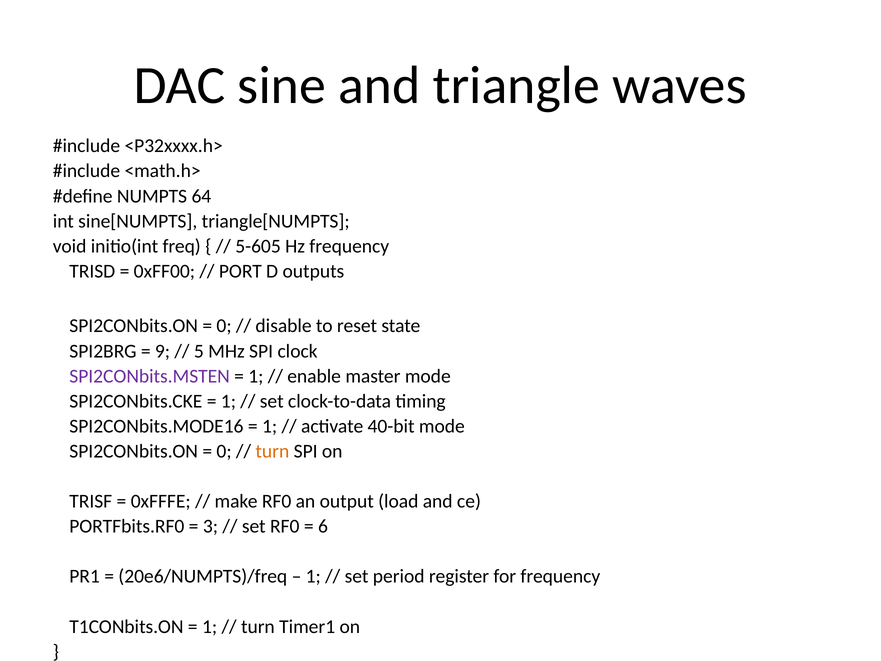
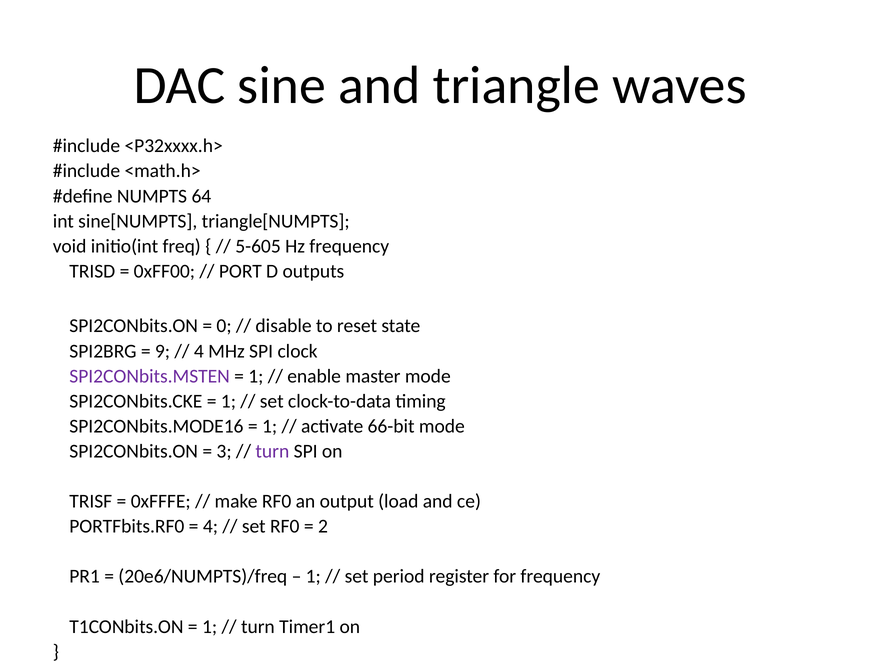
5 at (199, 351): 5 -> 4
40-bit: 40-bit -> 66-bit
0 at (224, 451): 0 -> 3
turn at (272, 451) colour: orange -> purple
3 at (210, 526): 3 -> 4
6: 6 -> 2
